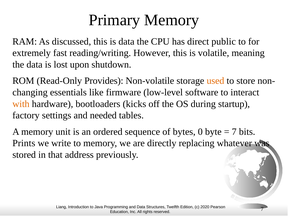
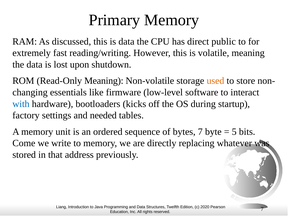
Read-Only Provides: Provides -> Meaning
with colour: orange -> blue
bytes 0: 0 -> 7
7 at (234, 132): 7 -> 5
Prints: Prints -> Come
